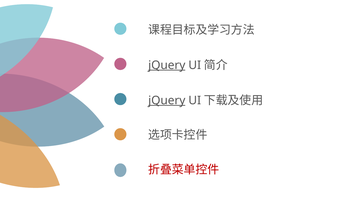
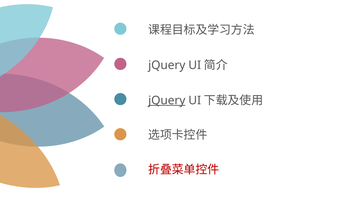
jQuery at (167, 65) underline: present -> none
